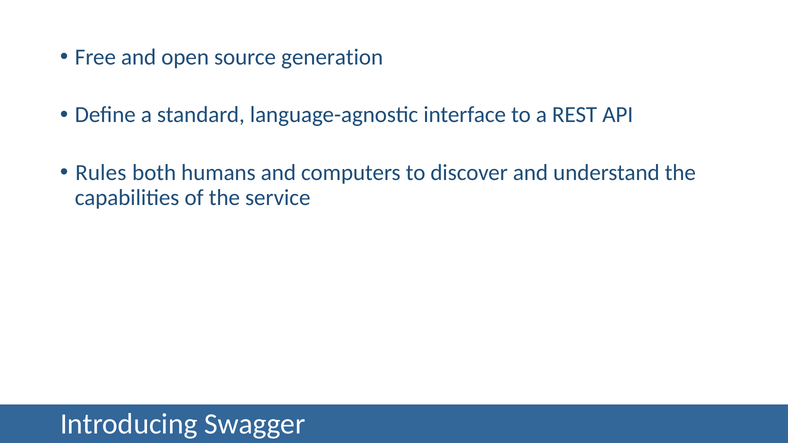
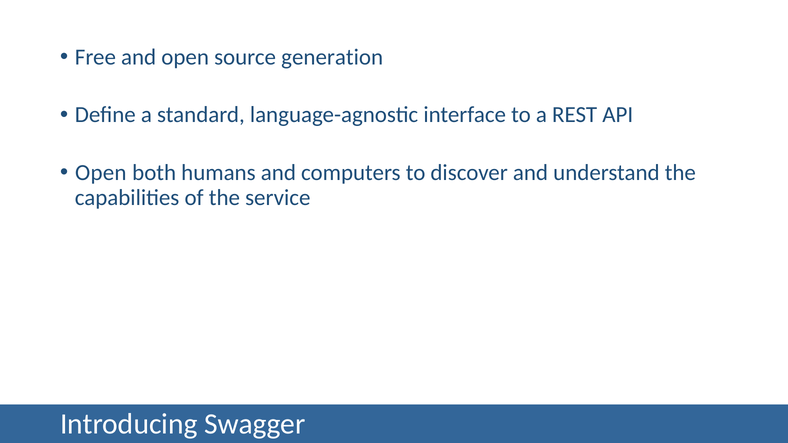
Rules at (101, 173): Rules -> Open
